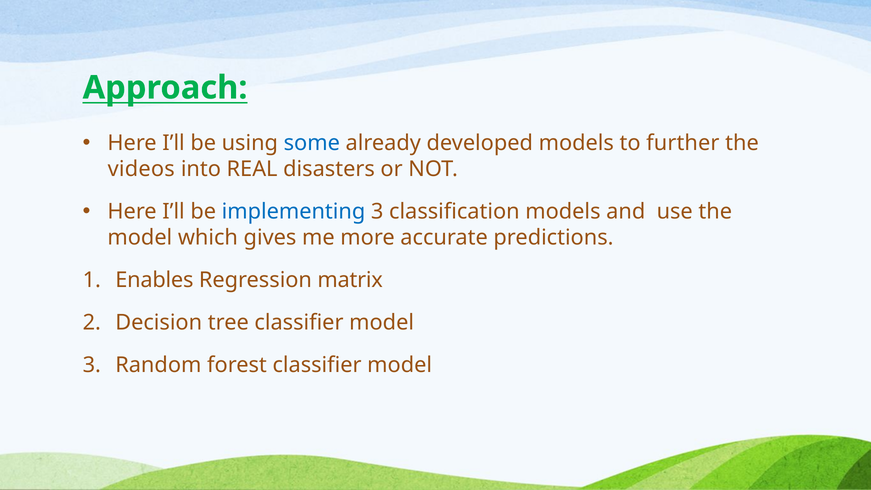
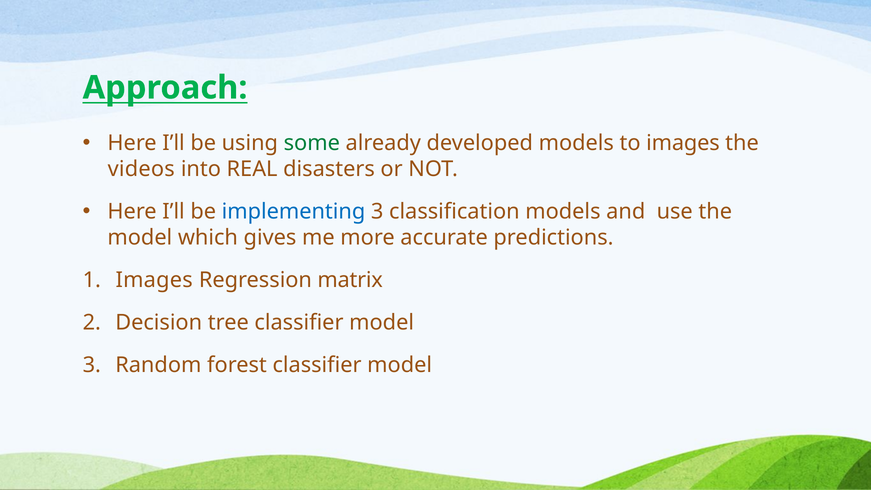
some colour: blue -> green
to further: further -> images
Enables at (154, 280): Enables -> Images
